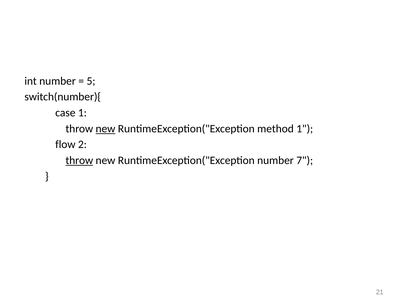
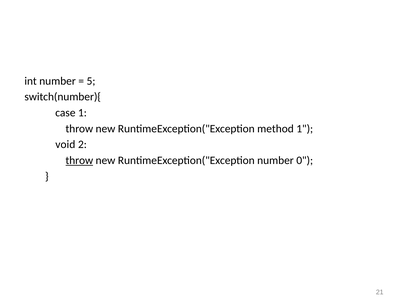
new at (105, 129) underline: present -> none
flow: flow -> void
7: 7 -> 0
